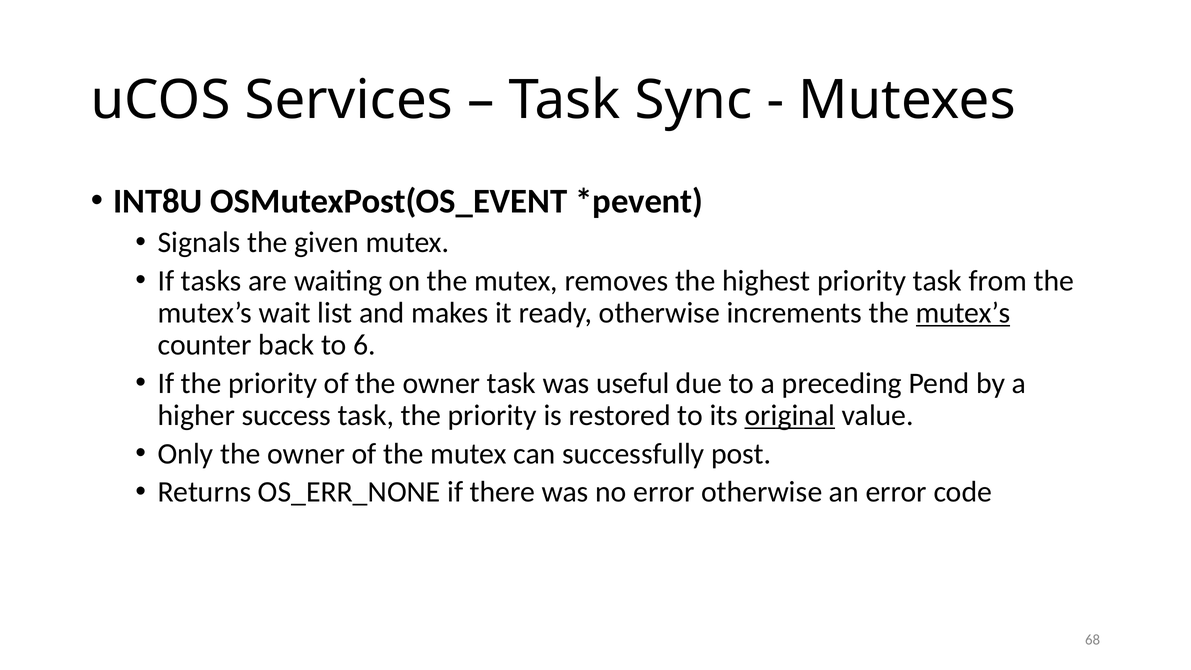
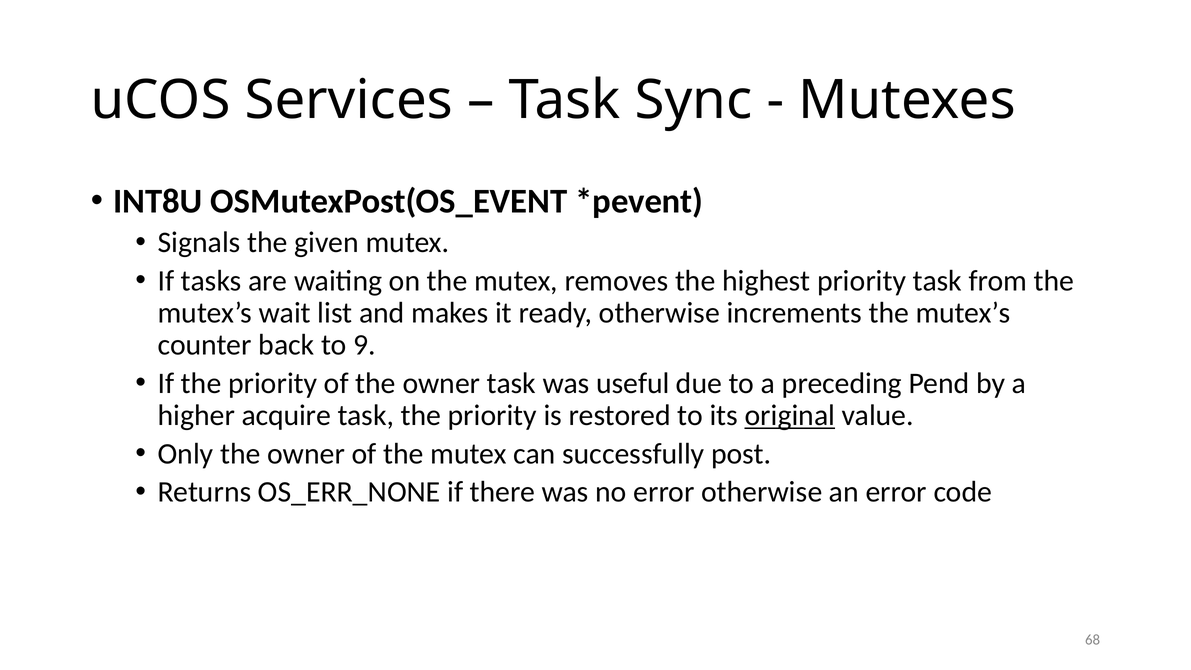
mutex’s at (963, 313) underline: present -> none
6: 6 -> 9
success: success -> acquire
